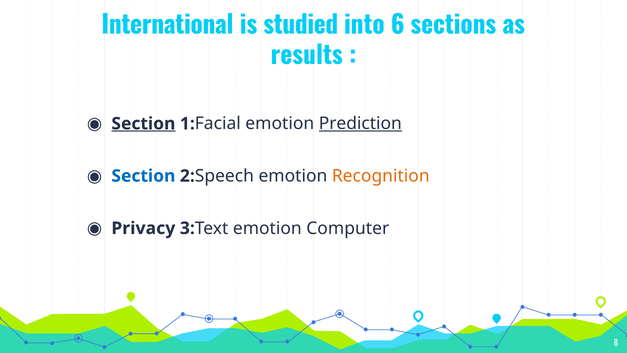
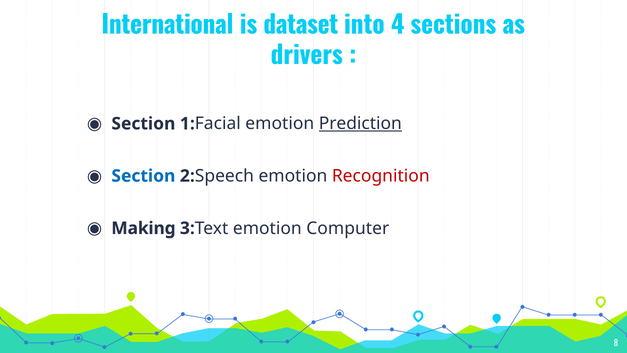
studied: studied -> dataset
6: 6 -> 4
results: results -> drivers
Section at (143, 124) underline: present -> none
Recognition colour: orange -> red
Privacy: Privacy -> Making
